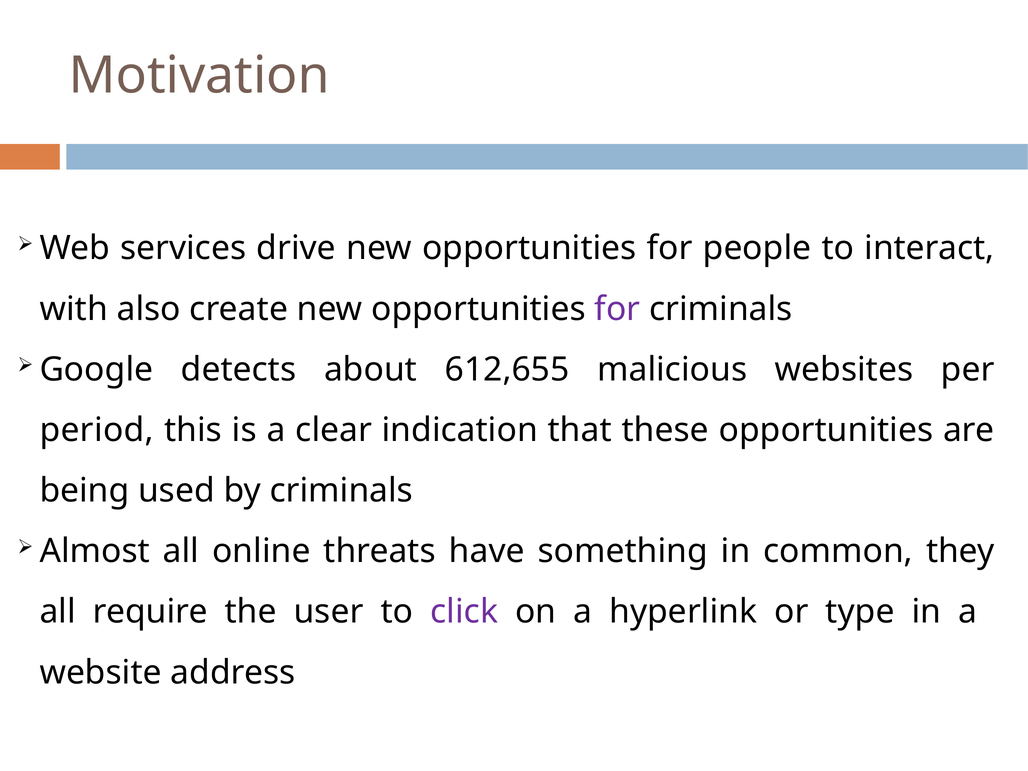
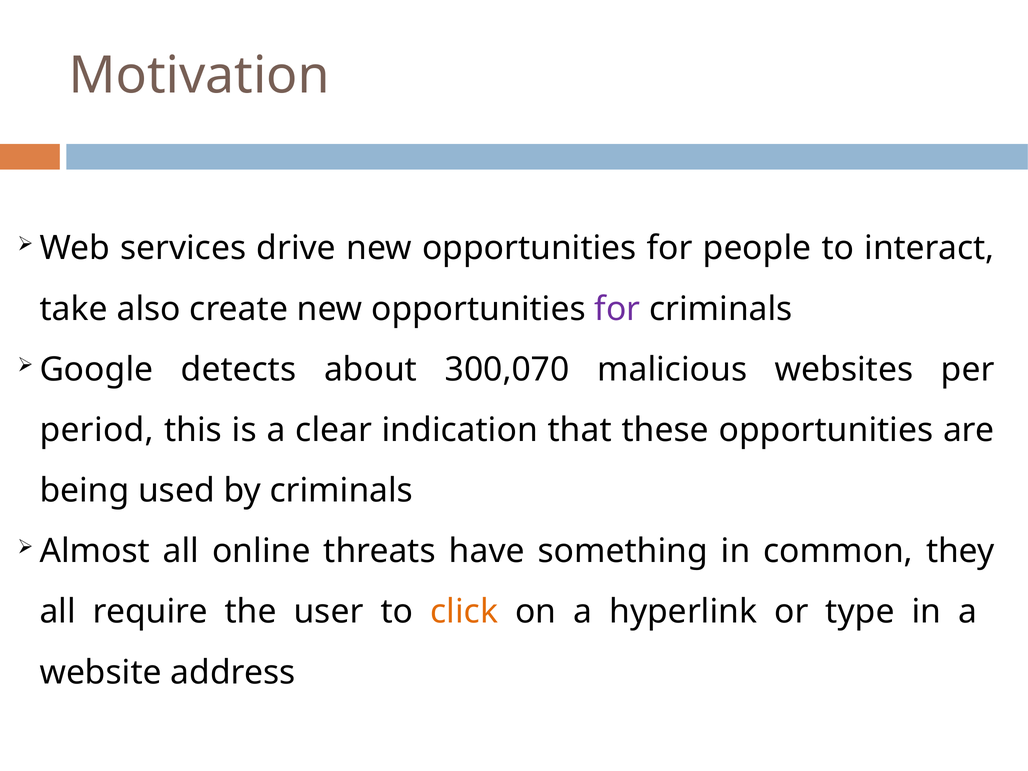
with: with -> take
612,655: 612,655 -> 300,070
click colour: purple -> orange
